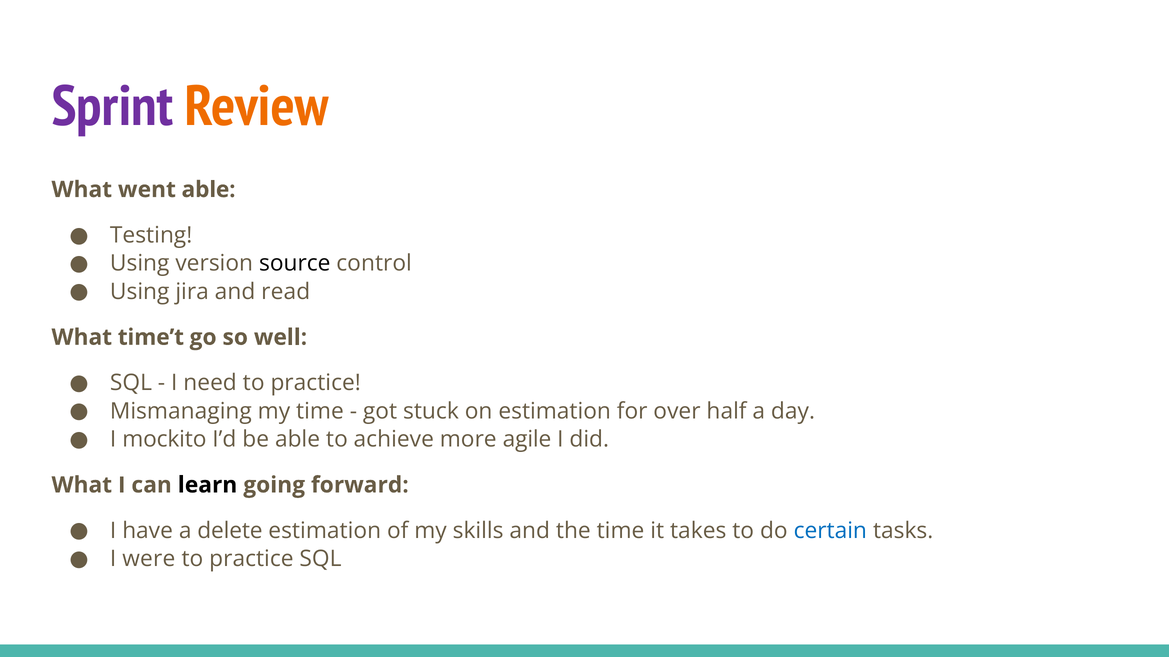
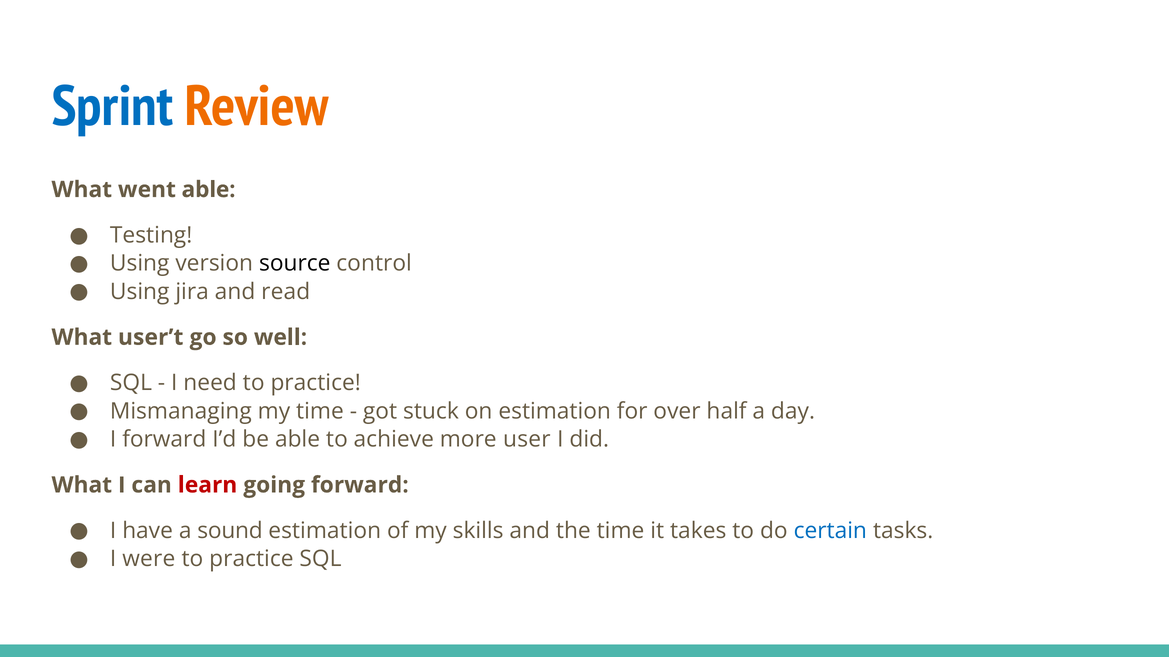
Sprint colour: purple -> blue
time’t: time’t -> user’t
I mockito: mockito -> forward
agile: agile -> user
learn colour: black -> red
delete: delete -> sound
